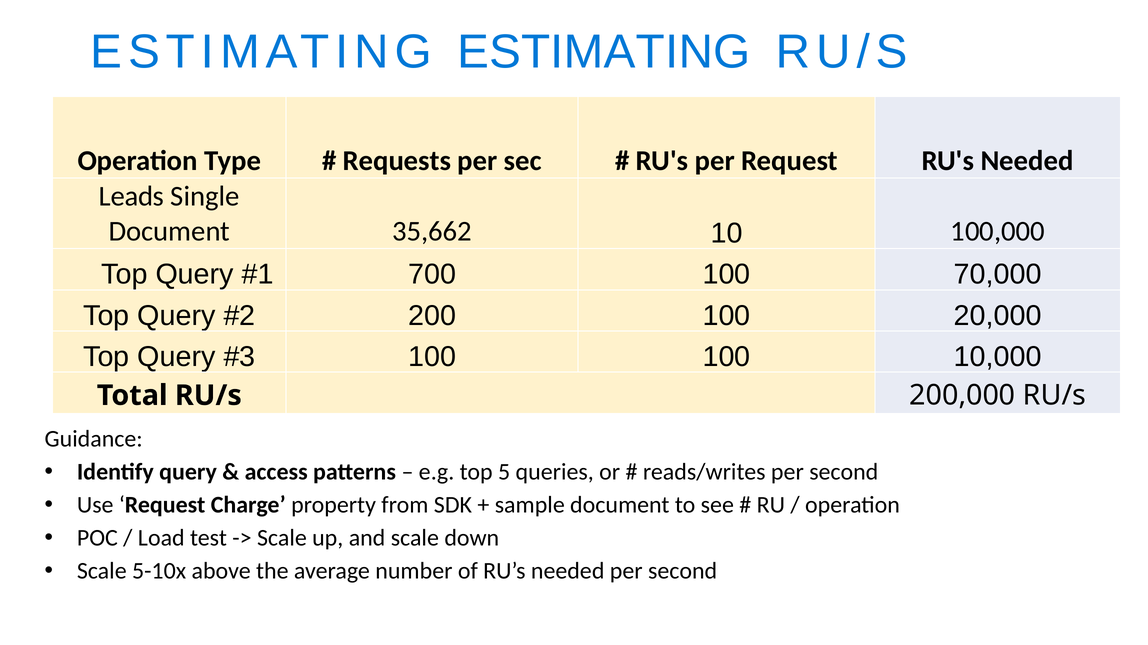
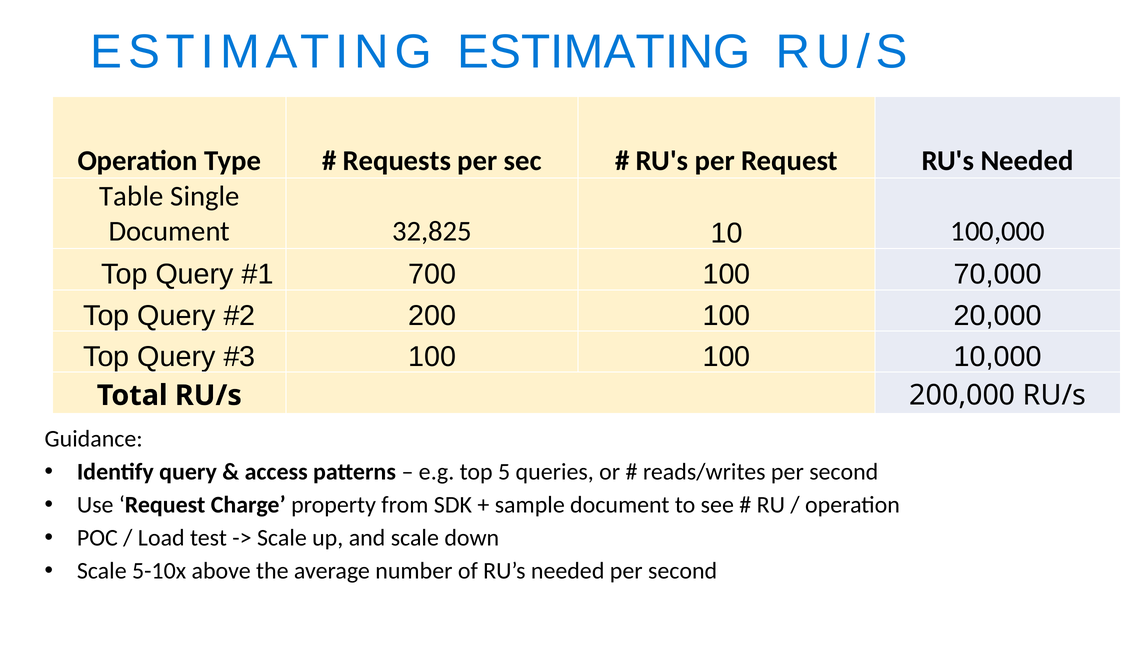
Leads: Leads -> Table
35,662: 35,662 -> 32,825
